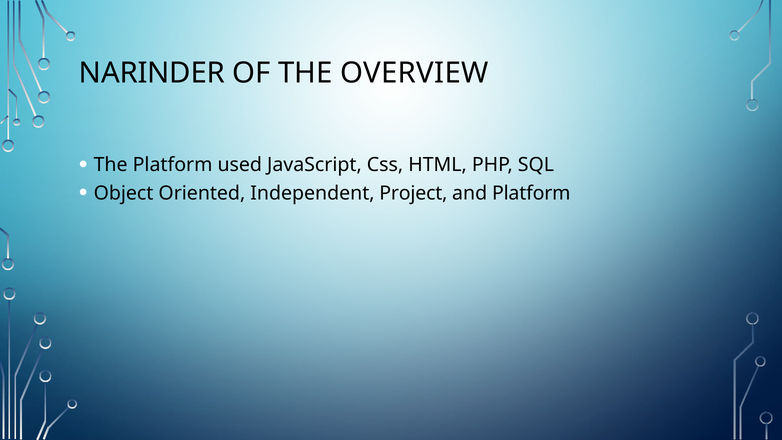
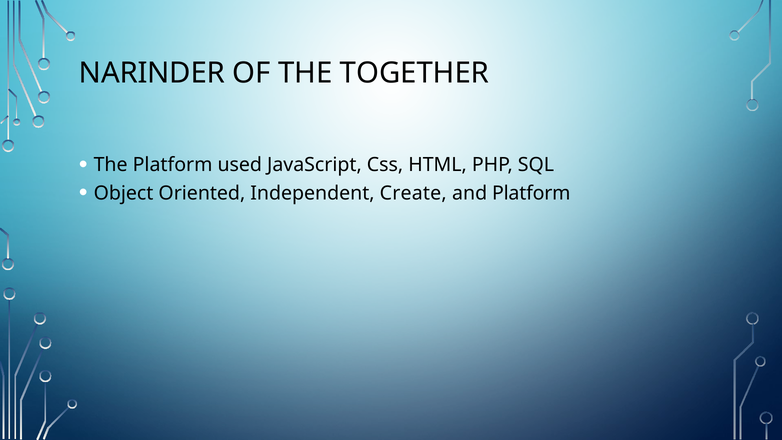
OVERVIEW: OVERVIEW -> TOGETHER
Project: Project -> Create
